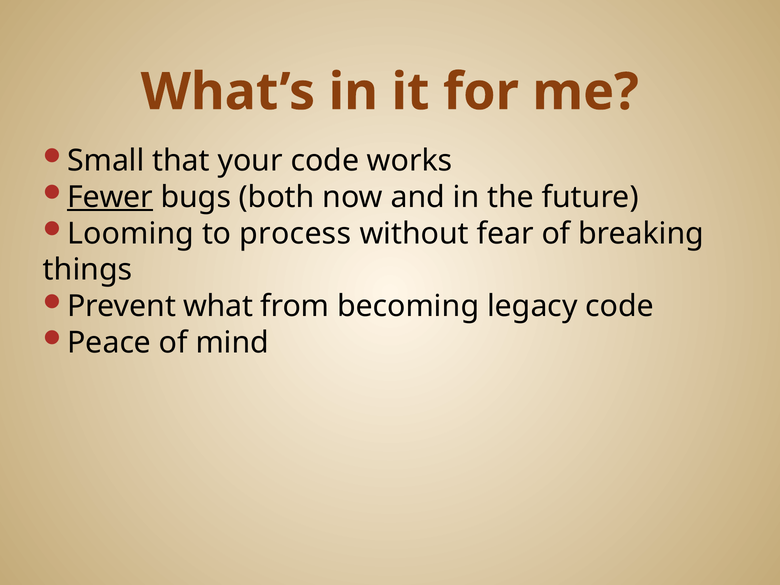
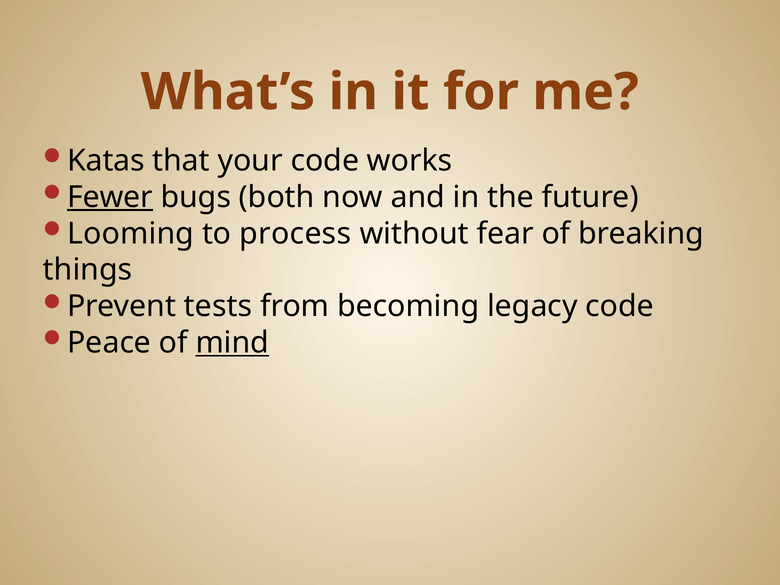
Small: Small -> Katas
what: what -> tests
mind underline: none -> present
